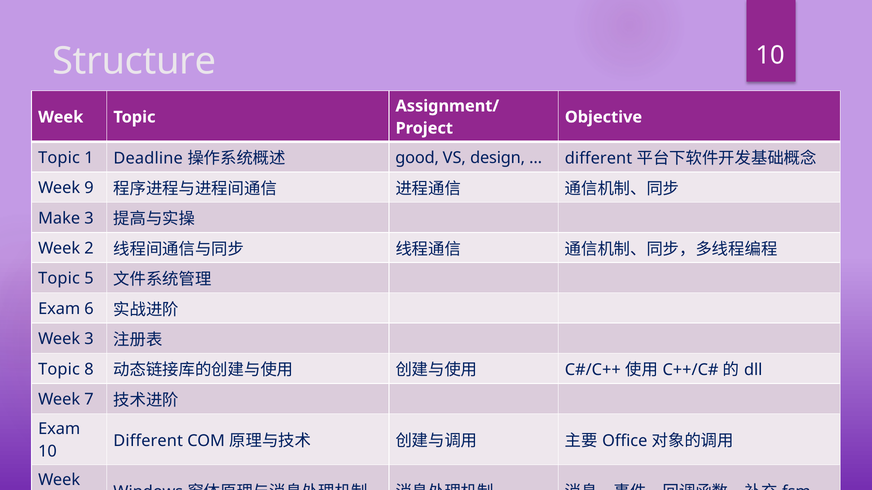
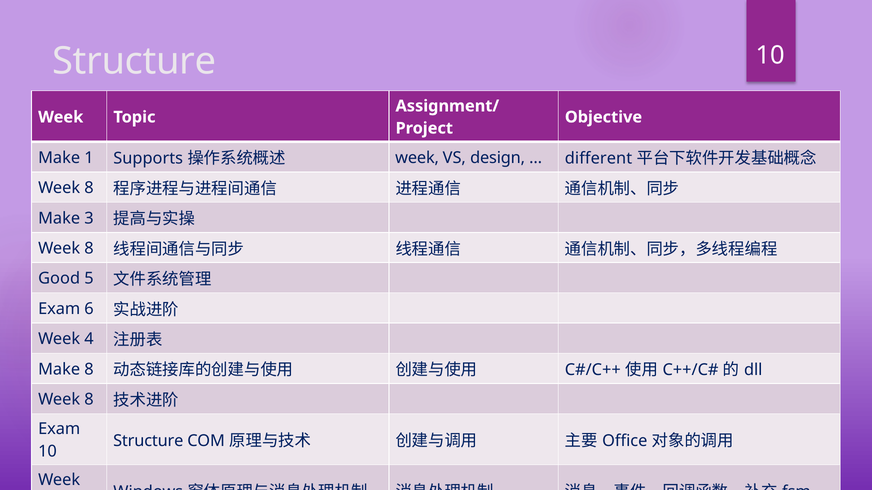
Topic at (59, 158): Topic -> Make
Deadline: Deadline -> Supports
good at (417, 158): good -> week
9 at (89, 188): 9 -> 8
2 at (89, 249): 2 -> 8
Topic at (59, 279): Topic -> Good
Week 3: 3 -> 4
Topic at (59, 370): Topic -> Make
7 at (89, 400): 7 -> 8
Different at (148, 441): Different -> Structure
